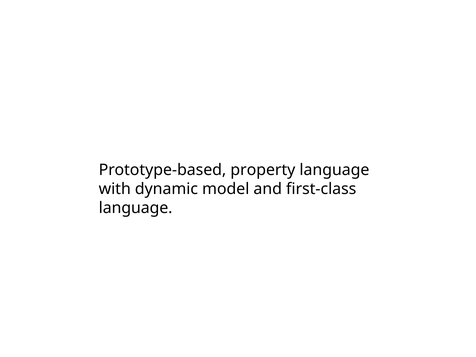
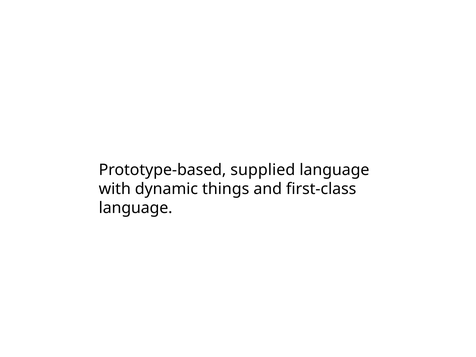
property: property -> supplied
model: model -> things
